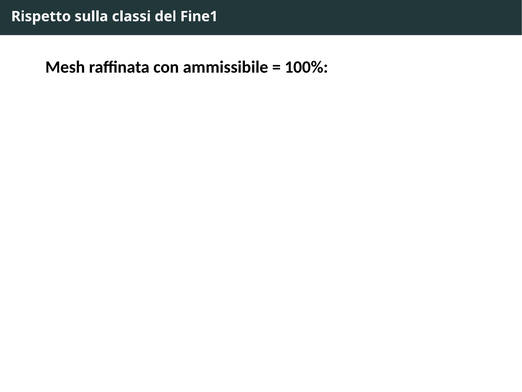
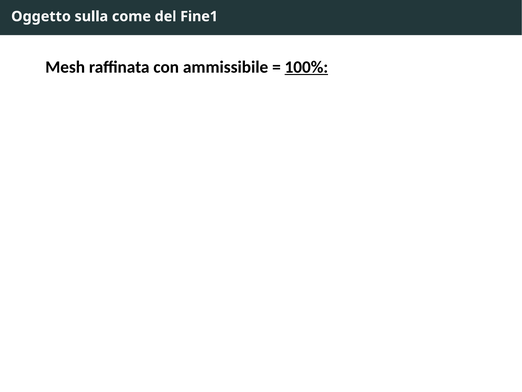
Rispetto: Rispetto -> Oggetto
classi: classi -> come
100% underline: none -> present
